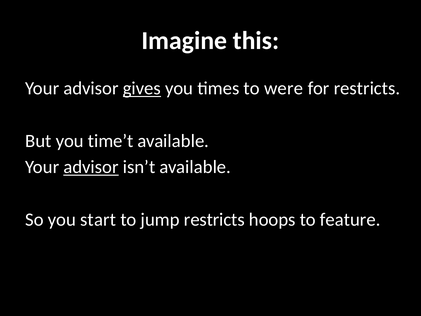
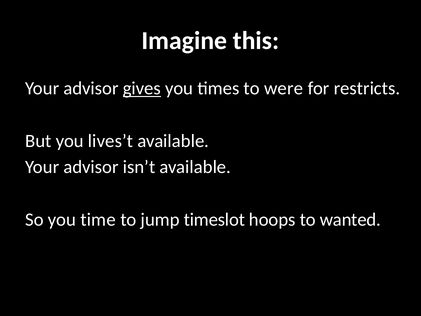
time’t: time’t -> lives’t
advisor at (91, 167) underline: present -> none
start: start -> time
jump restricts: restricts -> timeslot
feature: feature -> wanted
